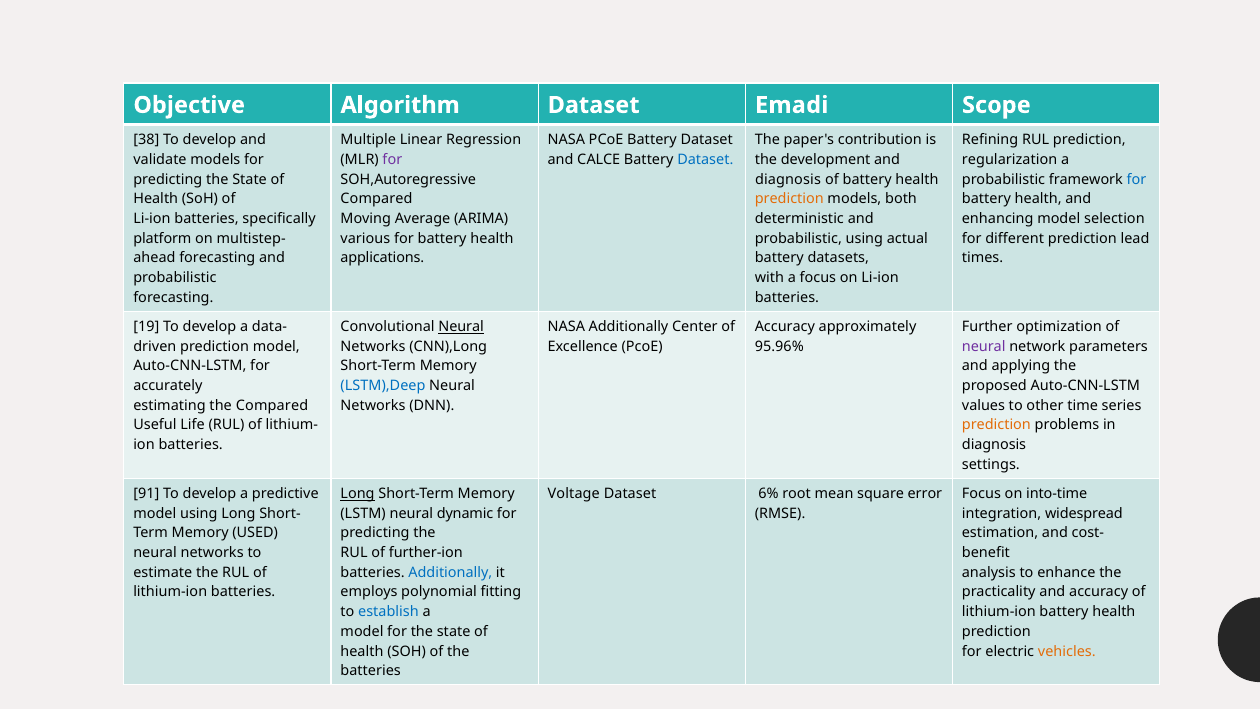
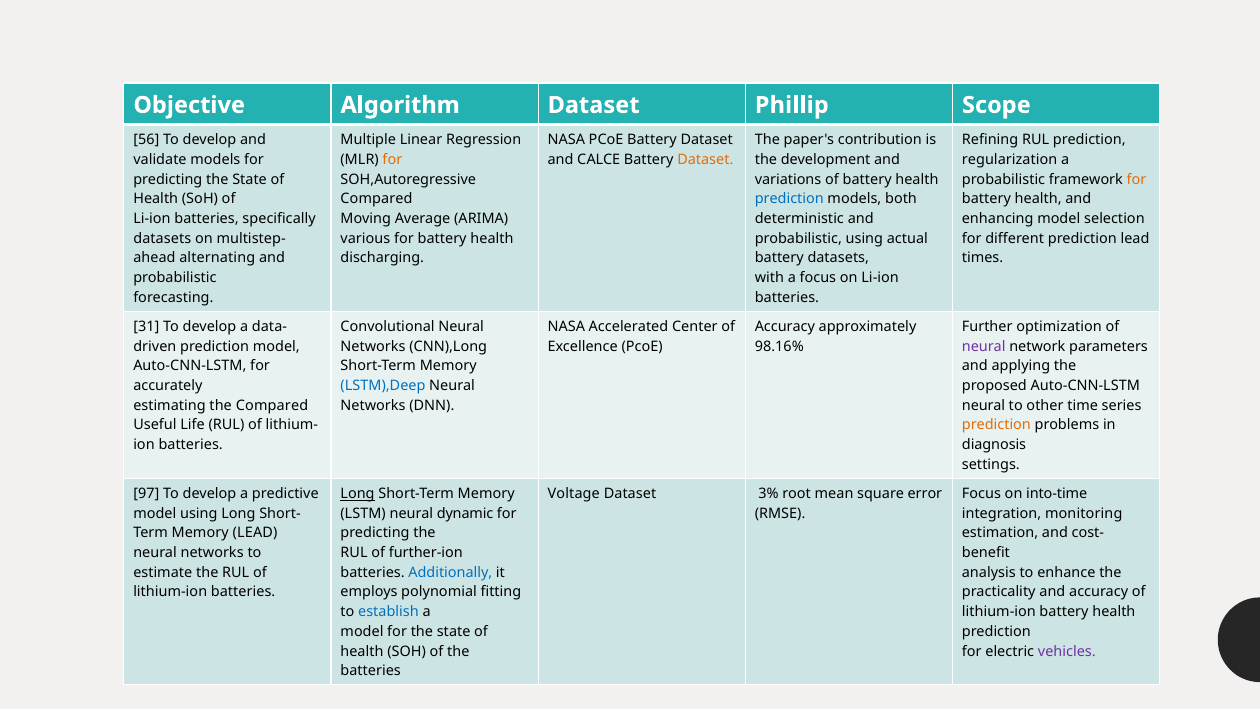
Emadi: Emadi -> Phillip
38: 38 -> 56
for at (392, 160) colour: purple -> orange
Dataset at (705, 160) colour: blue -> orange
diagnosis at (788, 179): diagnosis -> variations
for at (1137, 179) colour: blue -> orange
prediction at (789, 199) colour: orange -> blue
platform at (162, 238): platform -> datasets
forecasting at (217, 258): forecasting -> alternating
applications: applications -> discharging
19: 19 -> 31
Neural at (461, 327) underline: present -> none
NASA Additionally: Additionally -> Accelerated
95.96%: 95.96% -> 98.16%
values at (983, 405): values -> neural
91: 91 -> 97
6%: 6% -> 3%
widespread: widespread -> monitoring
Memory USED: USED -> LEAD
vehicles colour: orange -> purple
